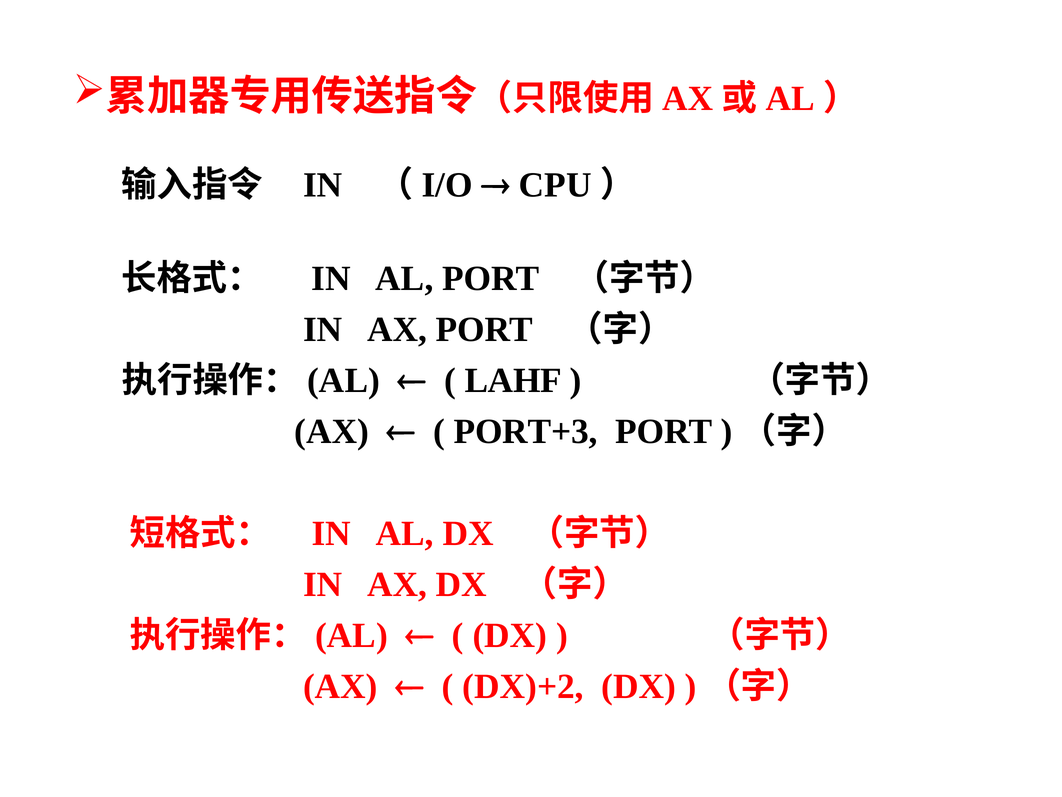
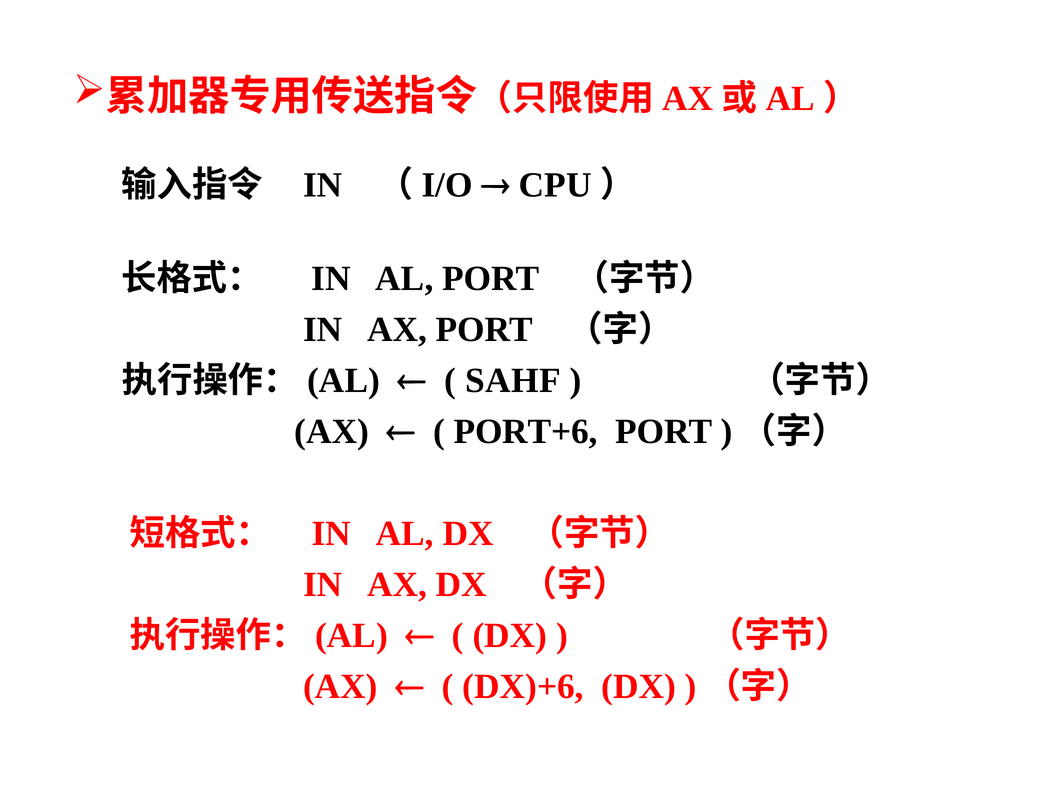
LAHF: LAHF -> SAHF
PORT+3: PORT+3 -> PORT+6
DX)+2: DX)+2 -> DX)+6
